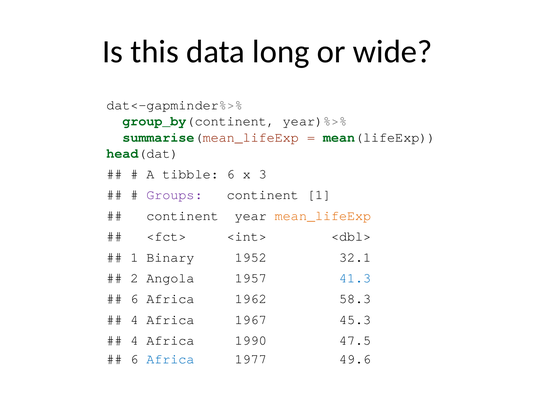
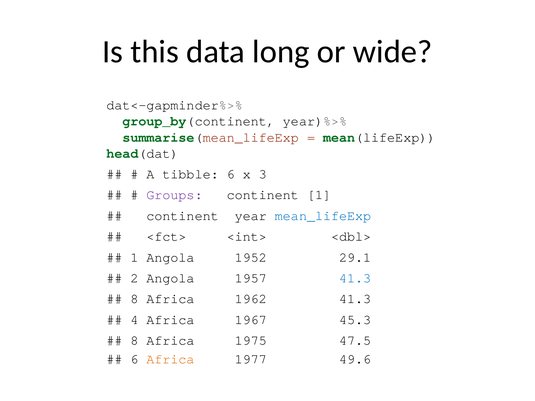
mean_lifeExp colour: orange -> blue
1 Binary: Binary -> Angola
32.1: 32.1 -> 29.1
6 at (134, 299): 6 -> 8
1962 58.3: 58.3 -> 41.3
4 at (134, 341): 4 -> 8
1990: 1990 -> 1975
Africa at (171, 359) colour: blue -> orange
